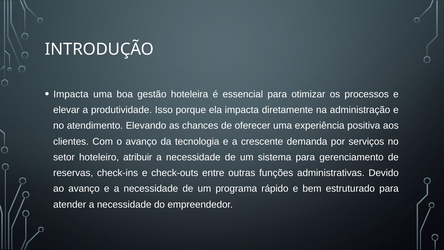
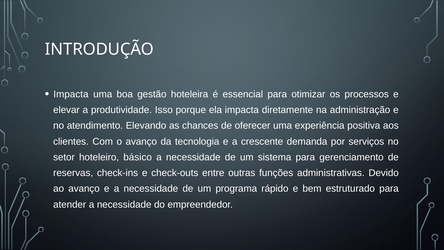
atribuir: atribuir -> básico
